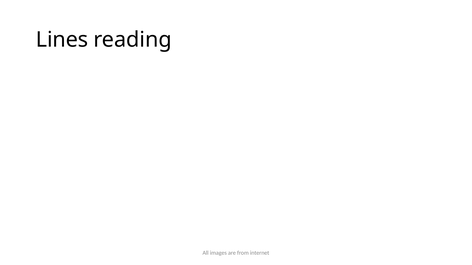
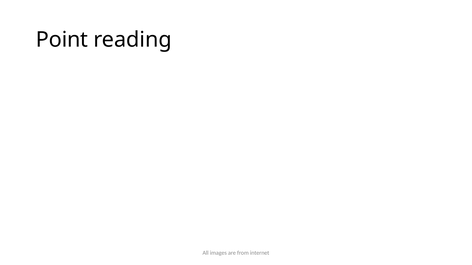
Lines: Lines -> Point
